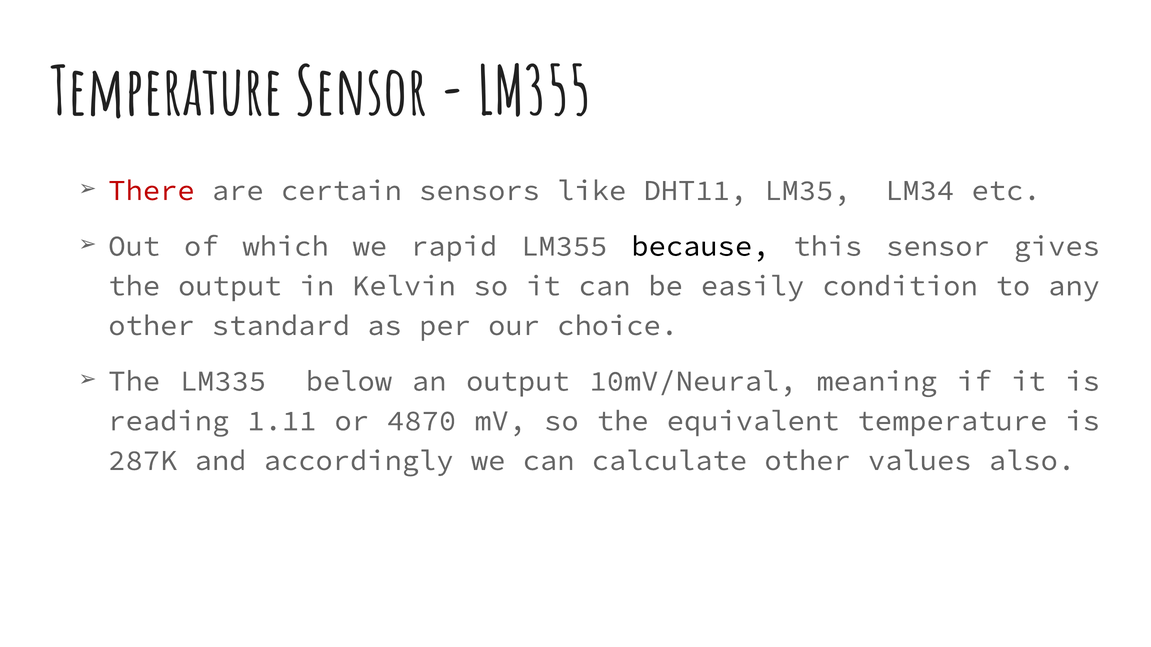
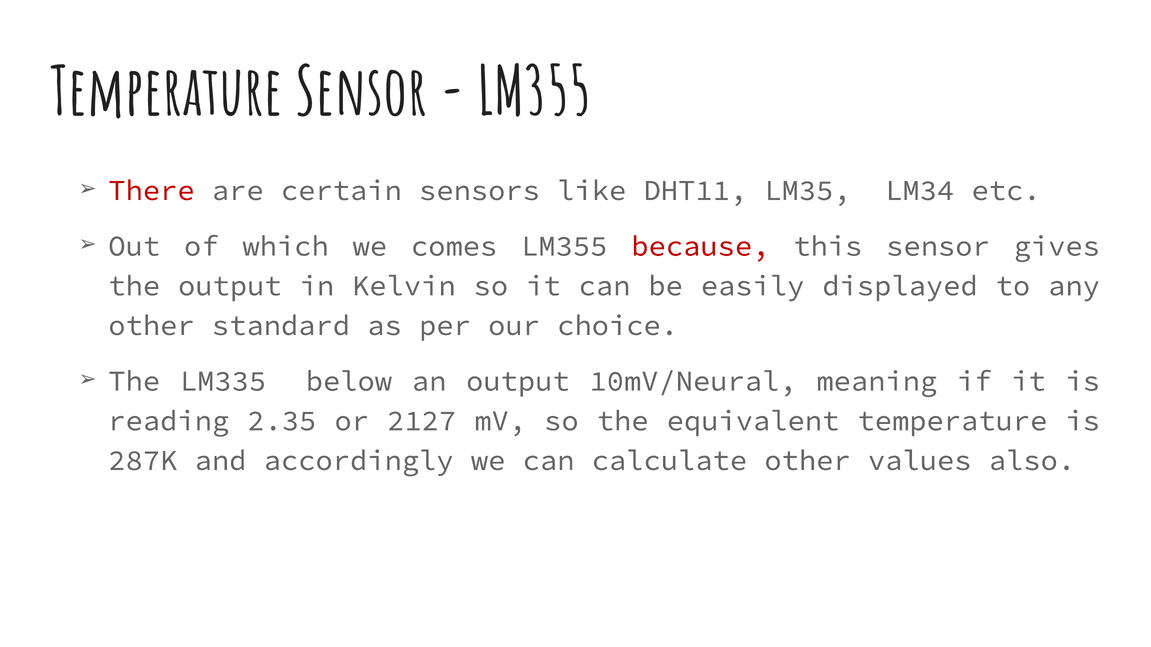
rapid: rapid -> comes
because colour: black -> red
condition: condition -> displayed
1.11: 1.11 -> 2.35
4870: 4870 -> 2127
